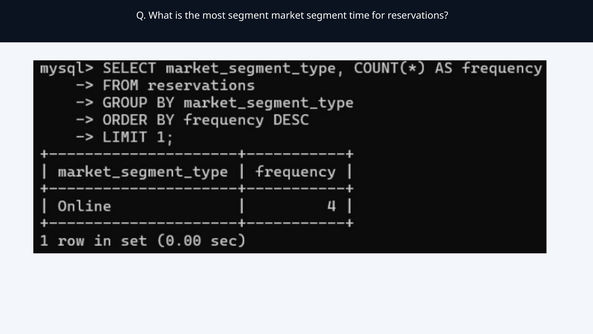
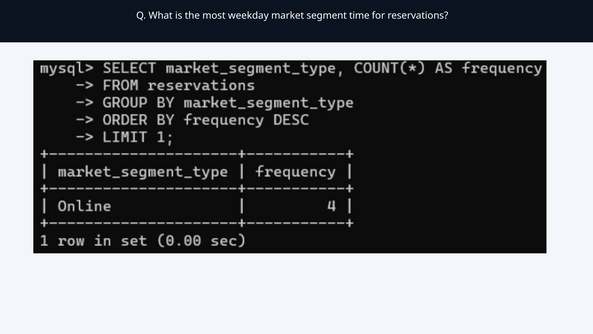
most segment: segment -> weekday
